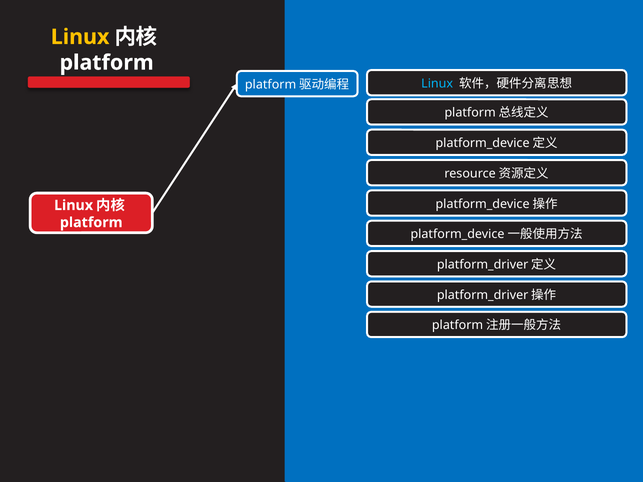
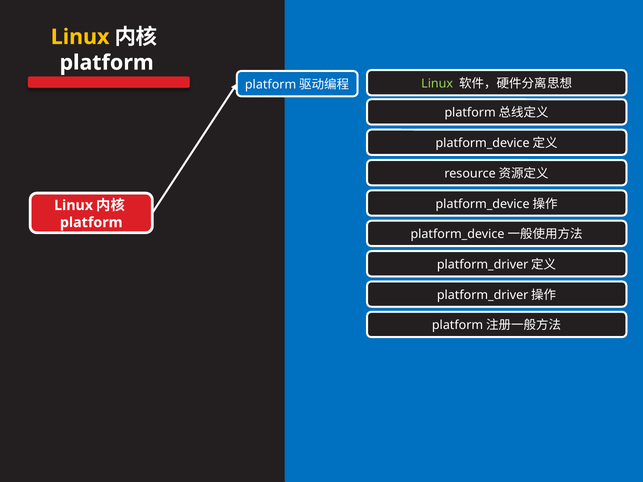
Linux at (437, 84) colour: light blue -> light green
